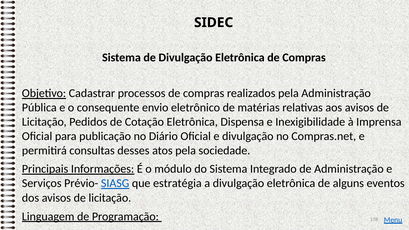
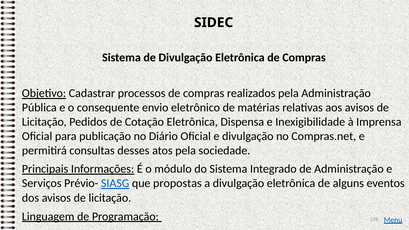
estratégia: estratégia -> propostas
